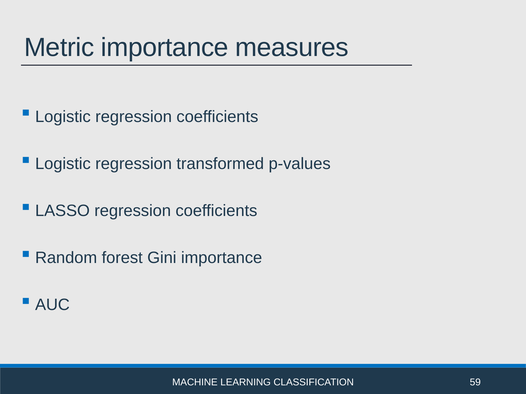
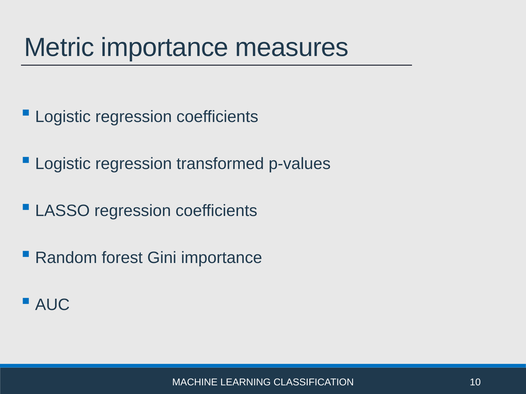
59: 59 -> 10
